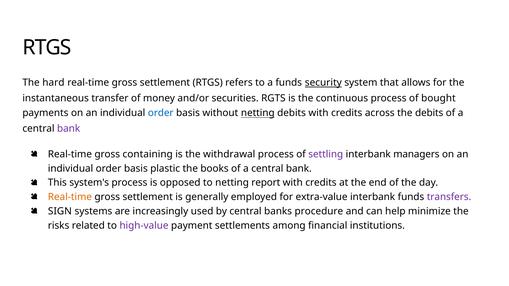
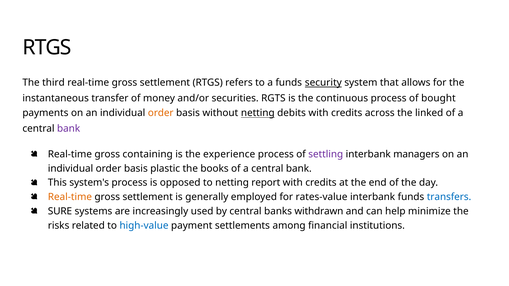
hard: hard -> third
order at (161, 113) colour: blue -> orange
the debits: debits -> linked
withdrawal: withdrawal -> experience
extra-value: extra-value -> rates-value
transfers colour: purple -> blue
SIGN: SIGN -> SURE
procedure: procedure -> withdrawn
high-value colour: purple -> blue
